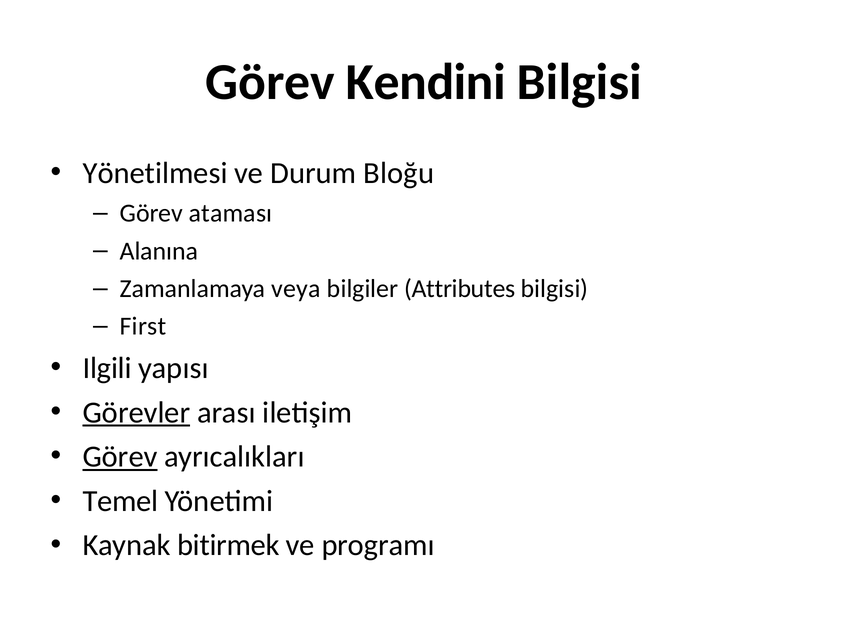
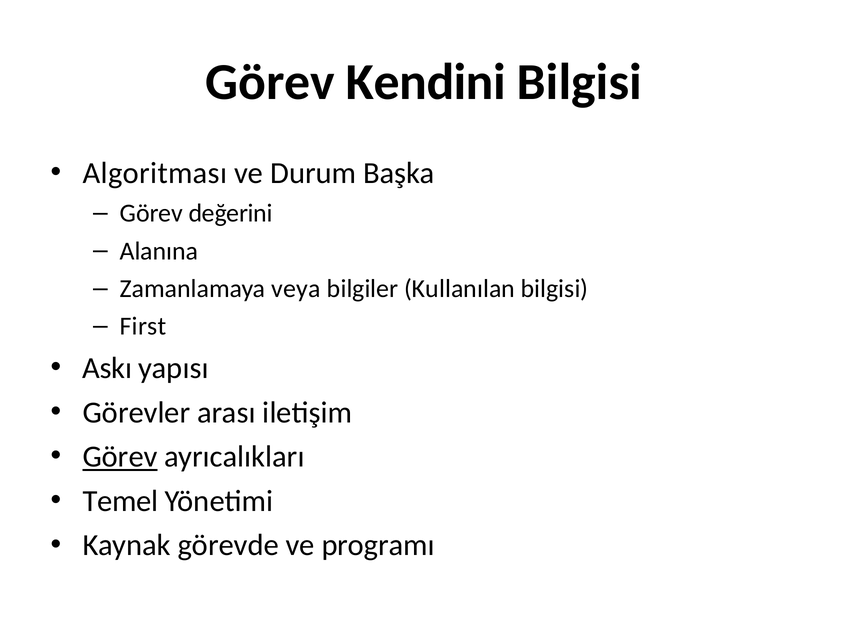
Yönetilmesi: Yönetilmesi -> Algoritması
Bloğu: Bloğu -> Başka
ataması: ataması -> değerini
Attributes: Attributes -> Kullanılan
Ilgili: Ilgili -> Askı
Görevler underline: present -> none
bitirmek: bitirmek -> görevde
